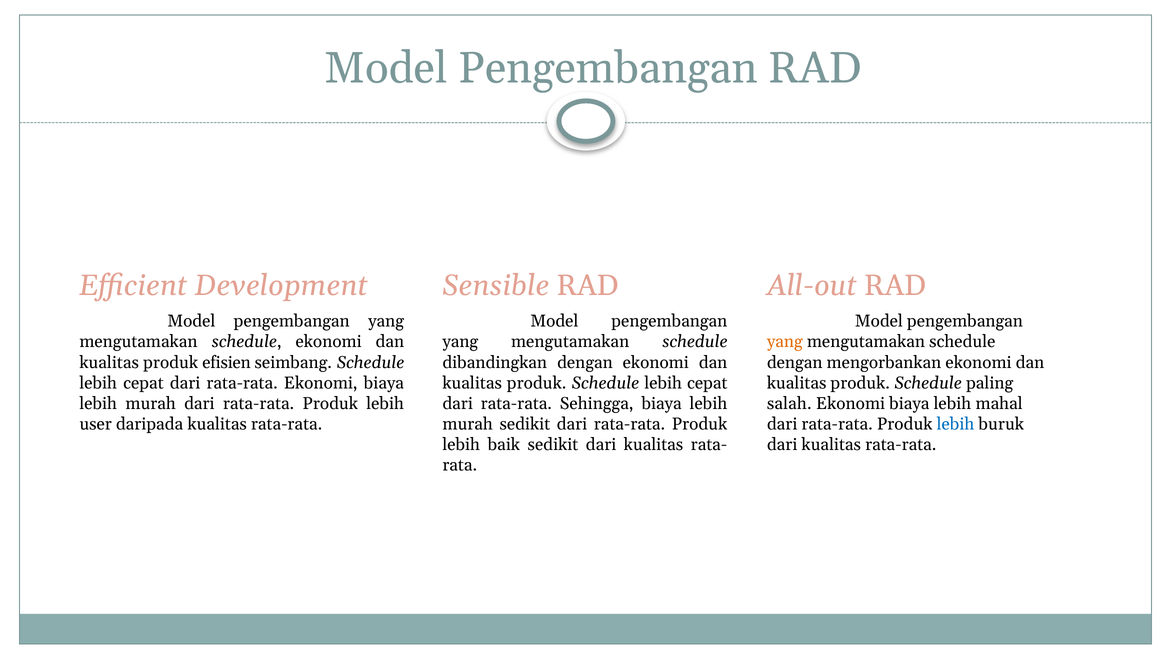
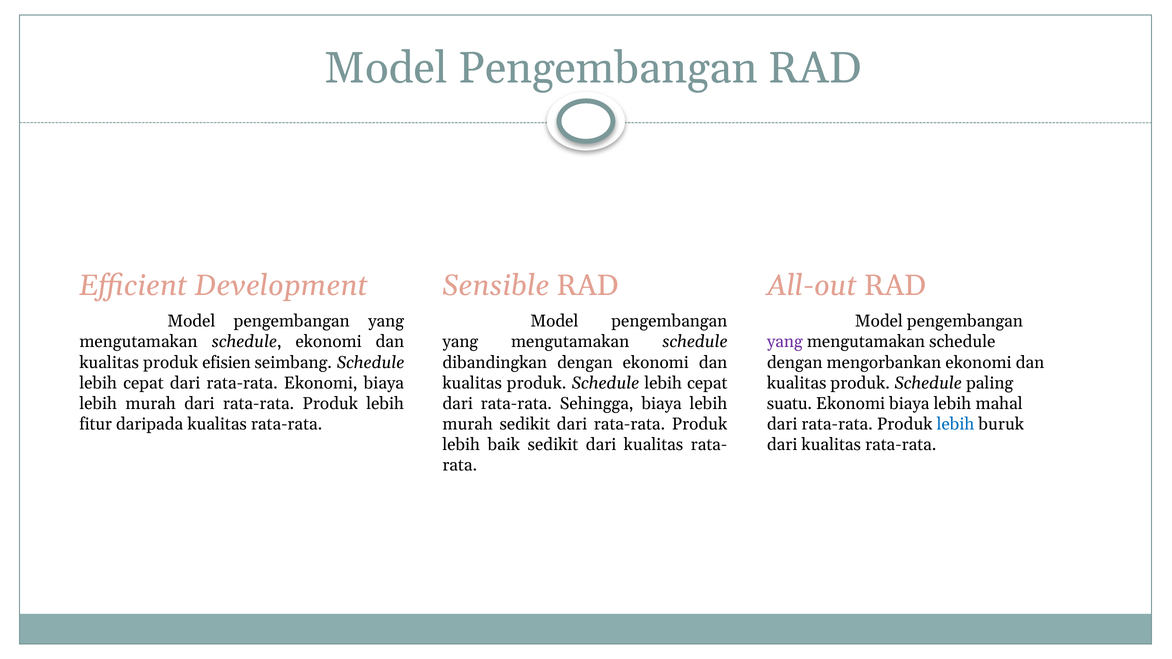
yang at (785, 342) colour: orange -> purple
salah: salah -> suatu
user: user -> fitur
